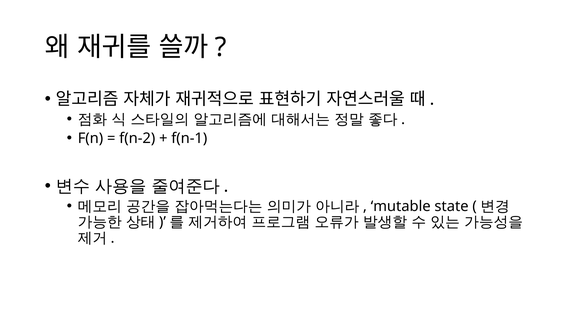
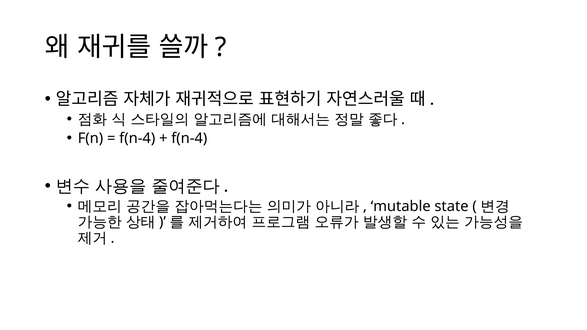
f(n-2 at (137, 138): f(n-2 -> f(n-4
f(n-1 at (189, 138): f(n-1 -> f(n-4
